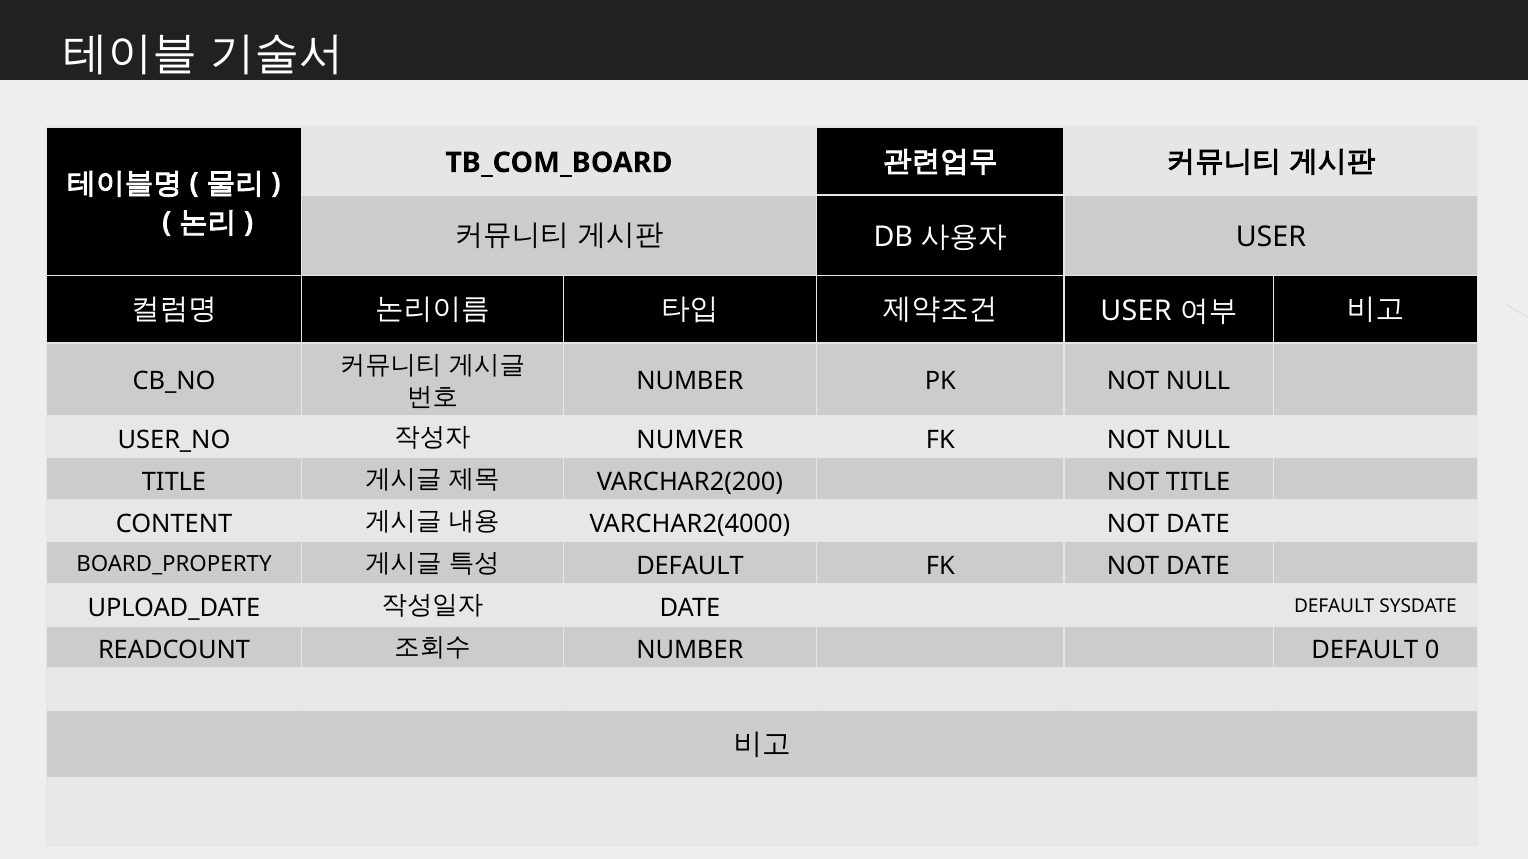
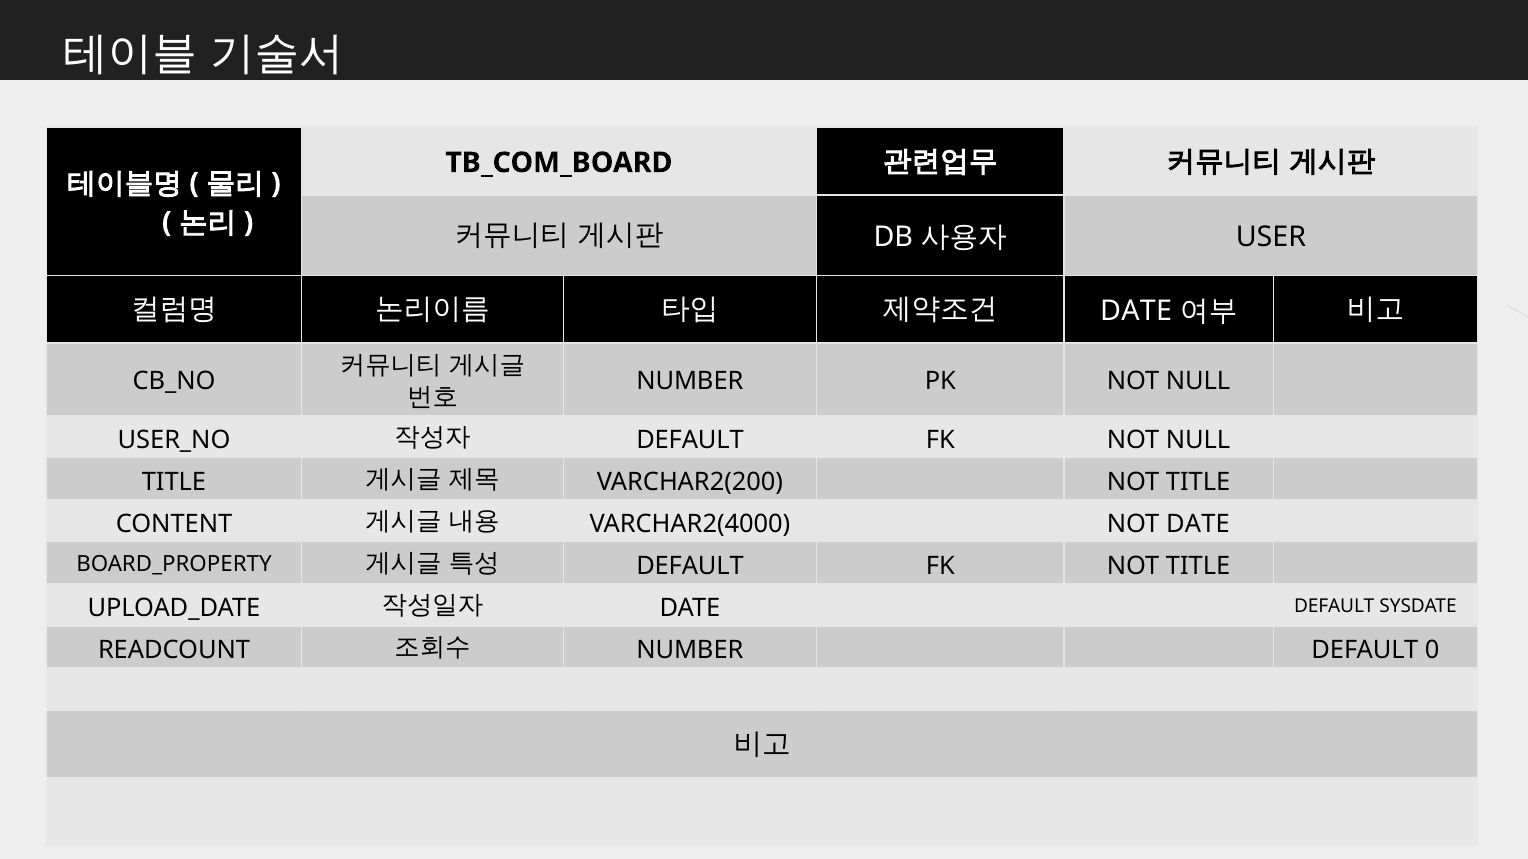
USER at (1136, 311): USER -> DATE
NUMVER at (690, 440): NUMVER -> DEFAULT
FK NOT DATE: DATE -> TITLE
